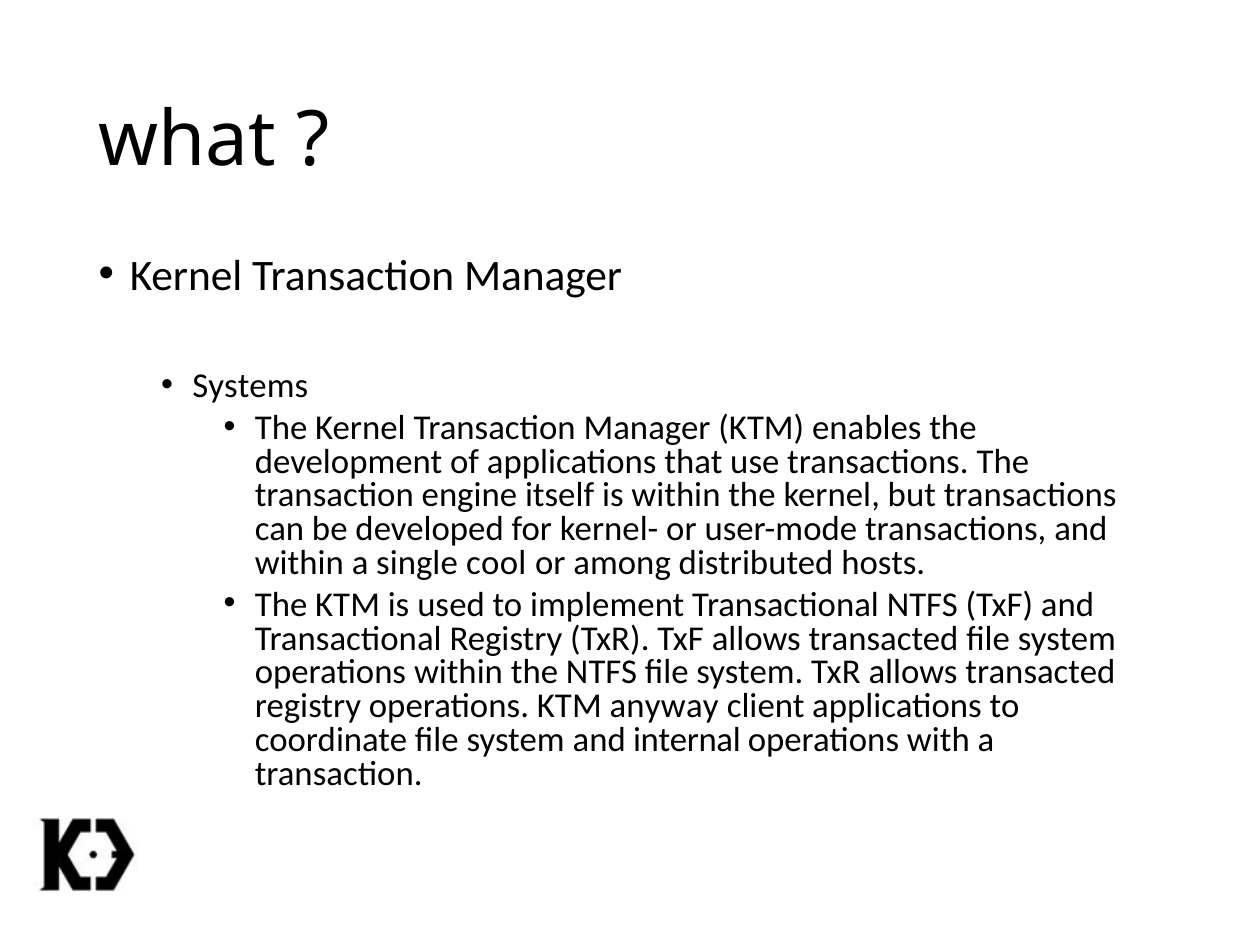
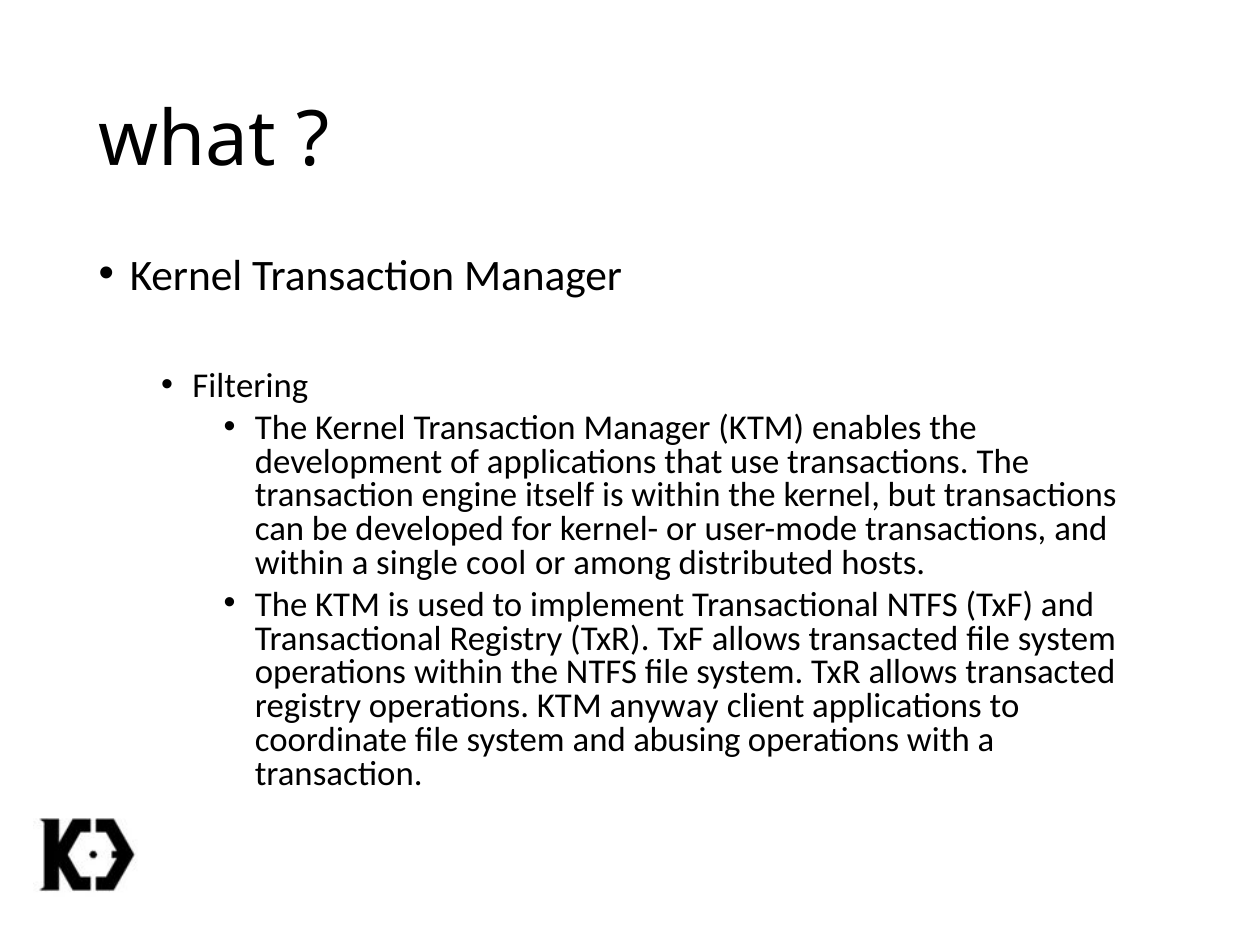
Systems: Systems -> Filtering
internal: internal -> abusing
